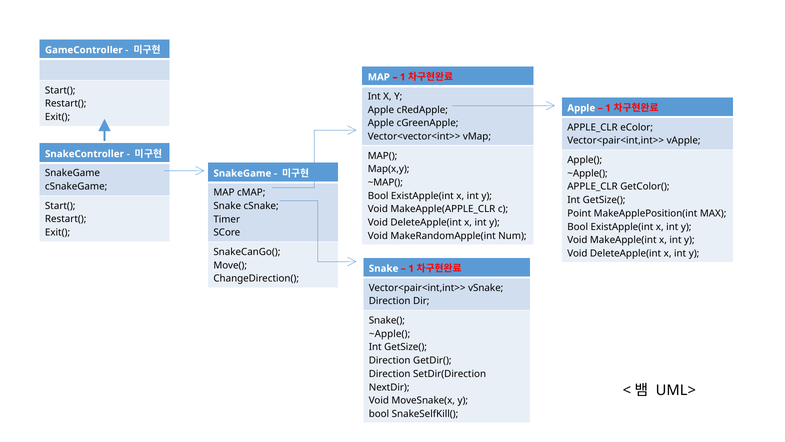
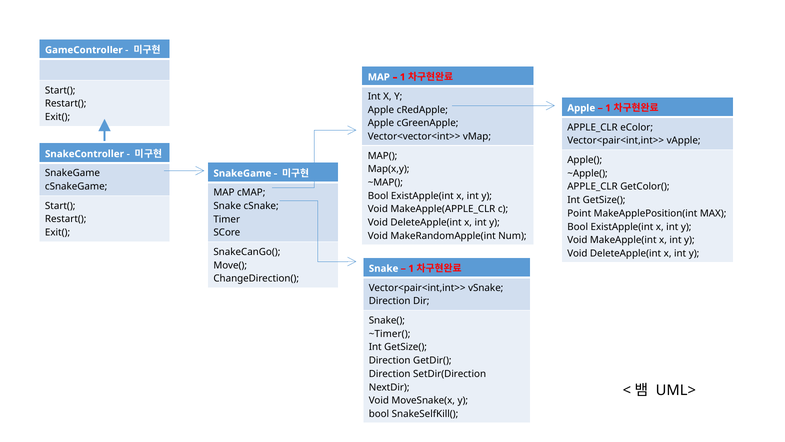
~Apple( at (390, 334): ~Apple( -> ~Timer(
